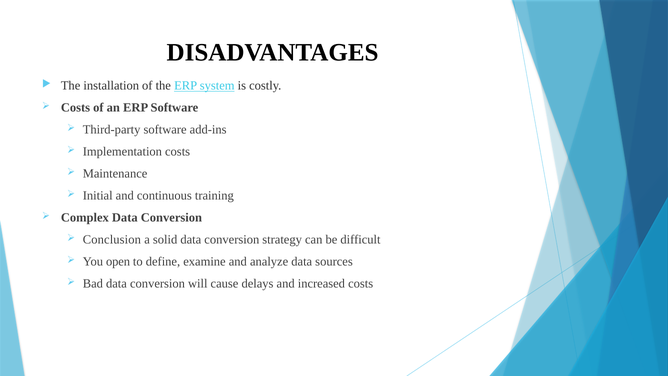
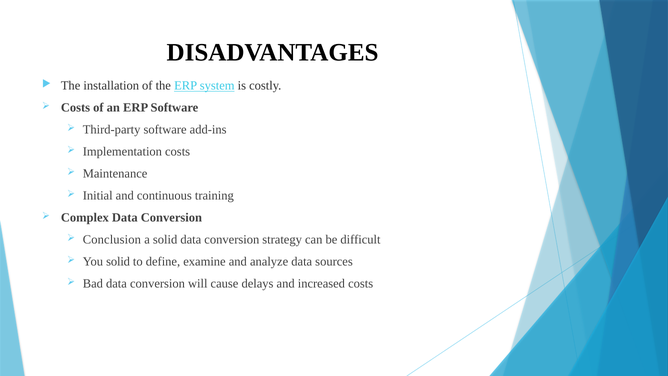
You open: open -> solid
